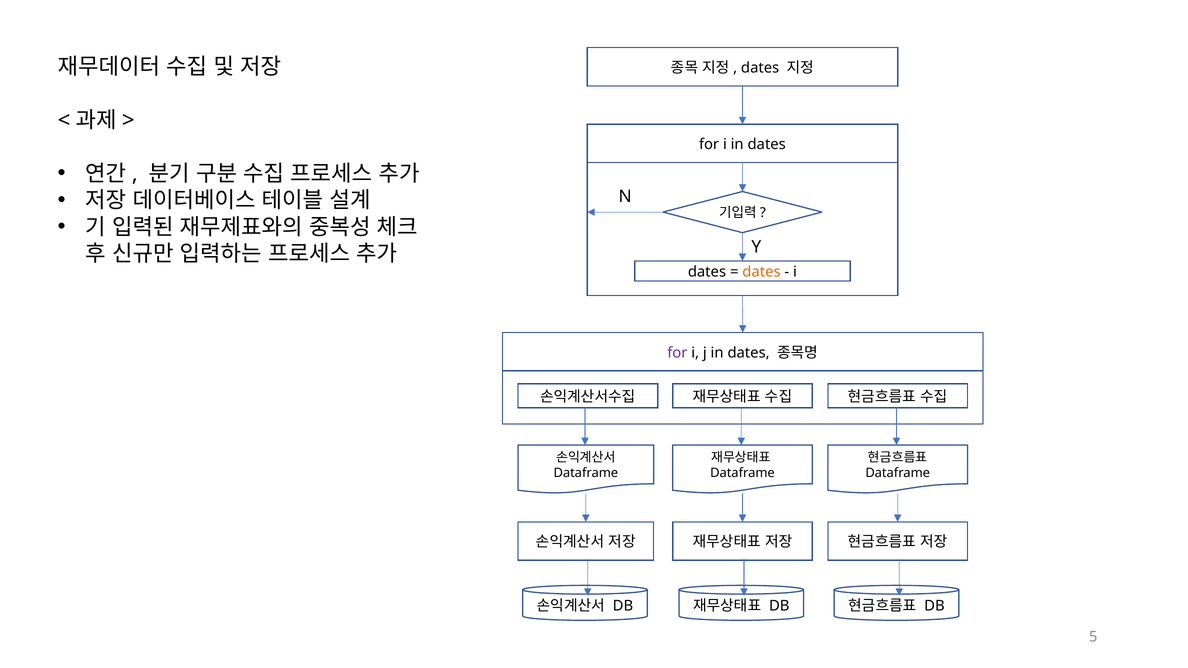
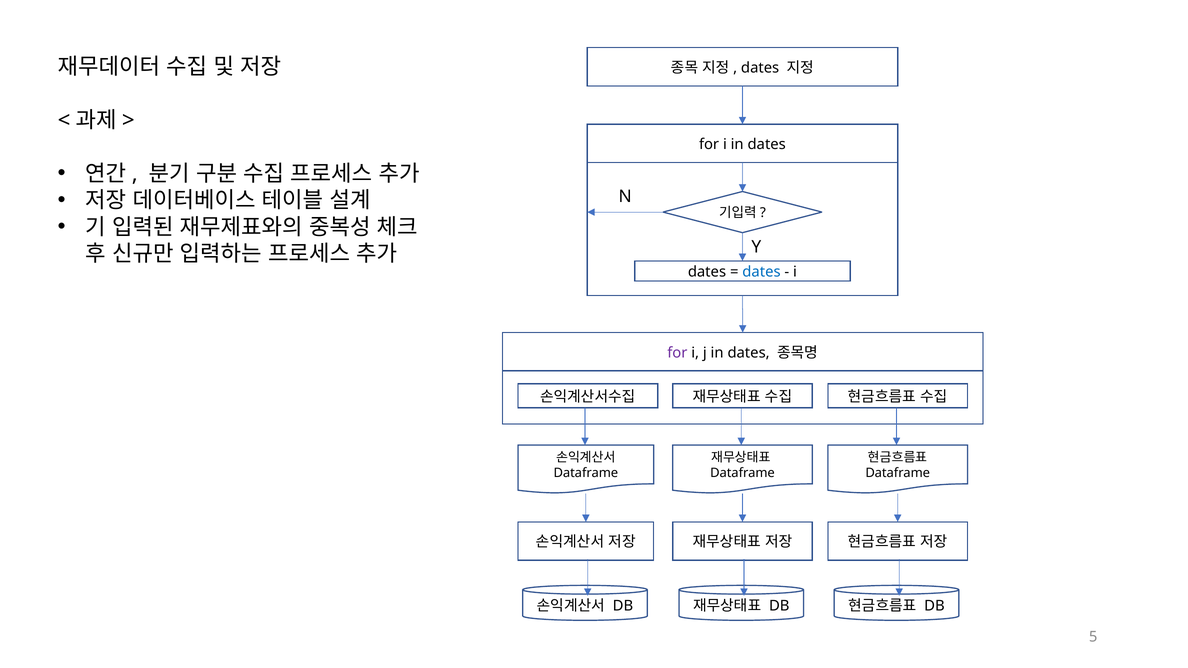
dates at (761, 272) colour: orange -> blue
